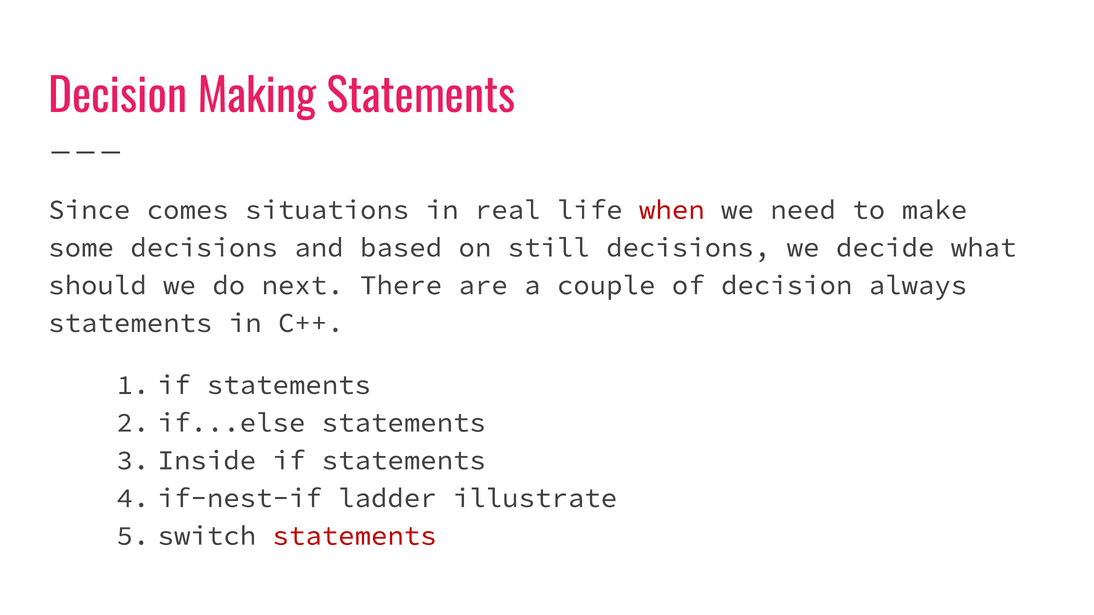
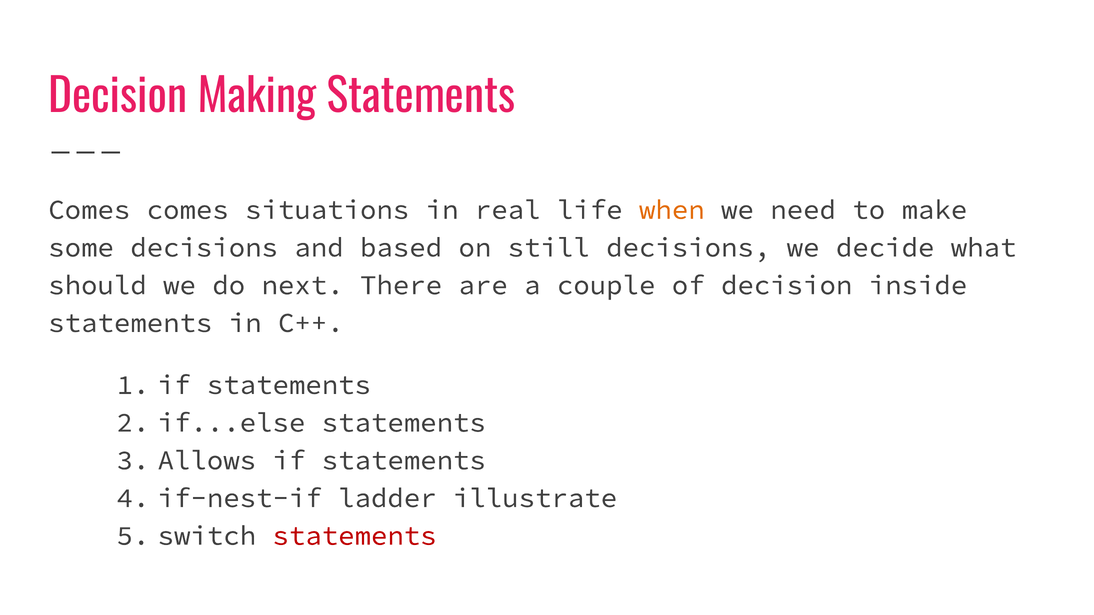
Since at (89, 210): Since -> Comes
when colour: red -> orange
always: always -> inside
Inside: Inside -> Allows
